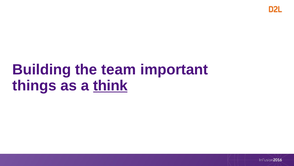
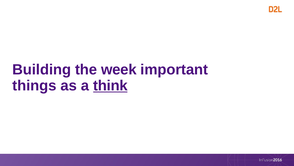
team: team -> week
